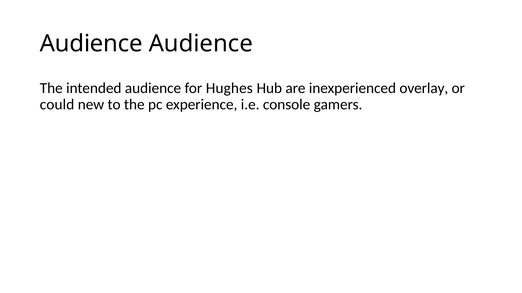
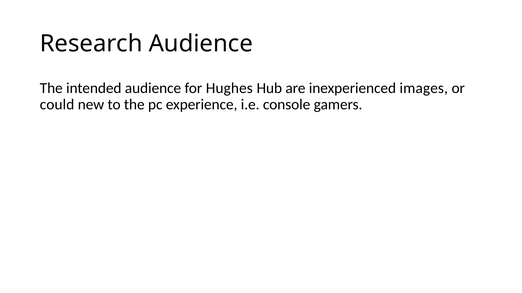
Audience at (91, 44): Audience -> Research
overlay: overlay -> images
